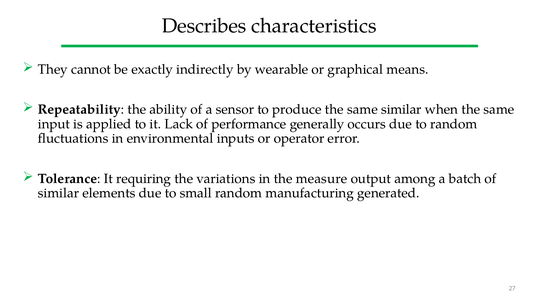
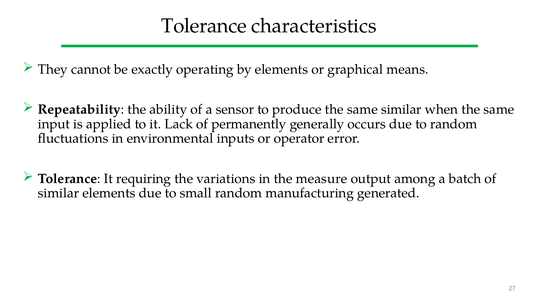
Describes at (204, 26): Describes -> Tolerance
indirectly: indirectly -> operating
by wearable: wearable -> elements
performance: performance -> permanently
